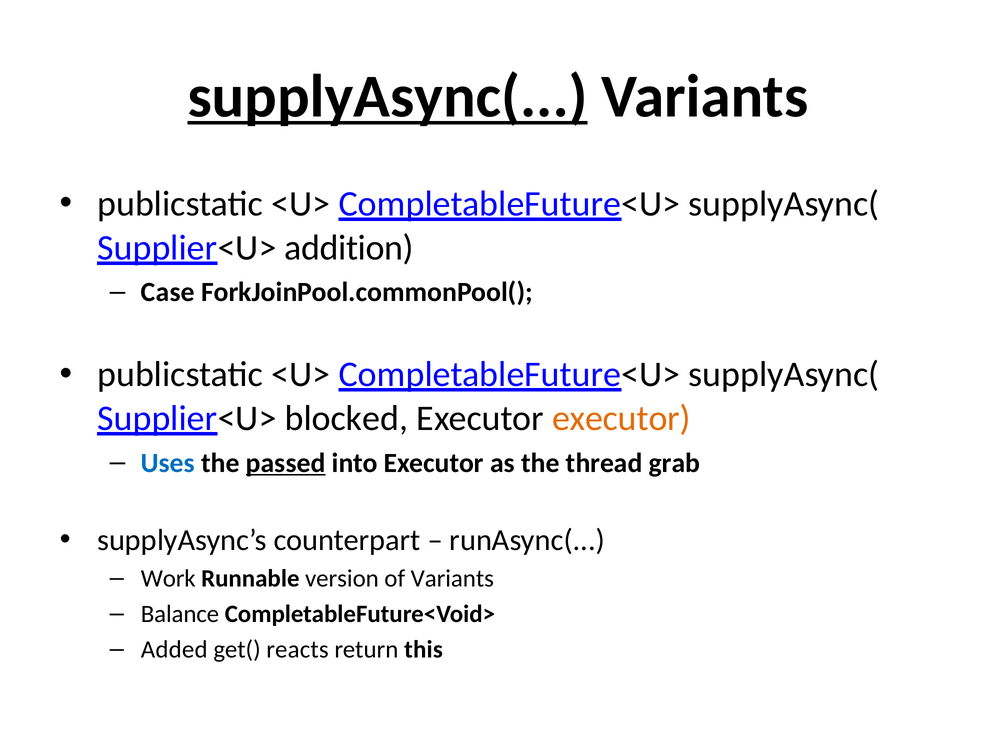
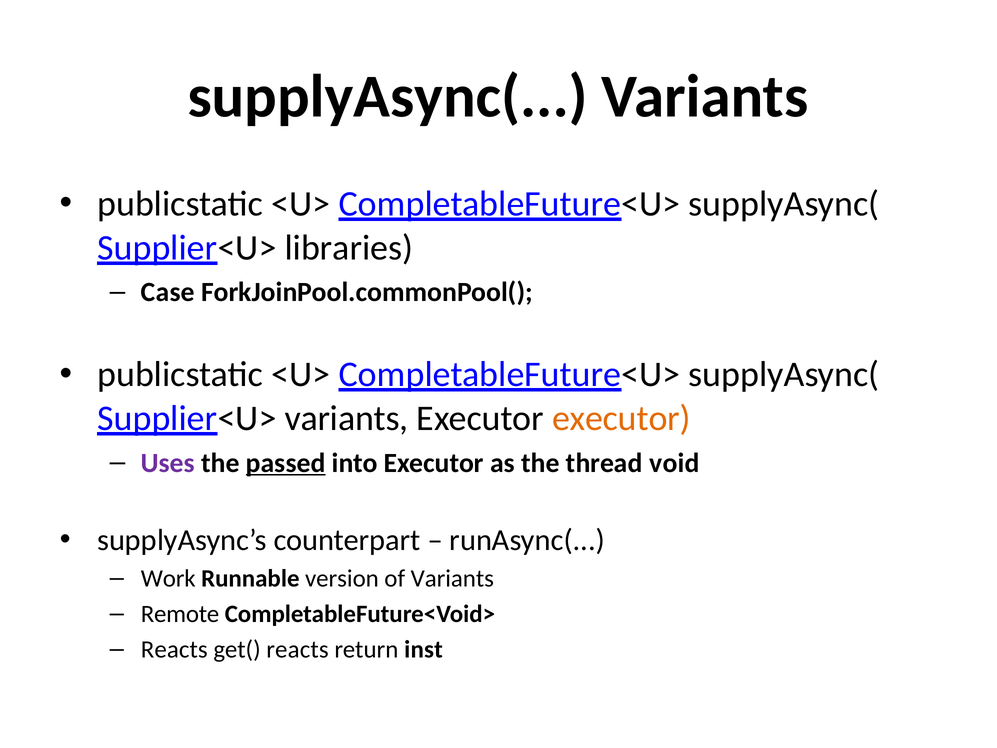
supplyAsync( at (388, 97) underline: present -> none
addition: addition -> libraries
blocked at (346, 418): blocked -> variants
Uses colour: blue -> purple
grab: grab -> void
Balance: Balance -> Remote
Added at (174, 649): Added -> Reacts
this: this -> inst
